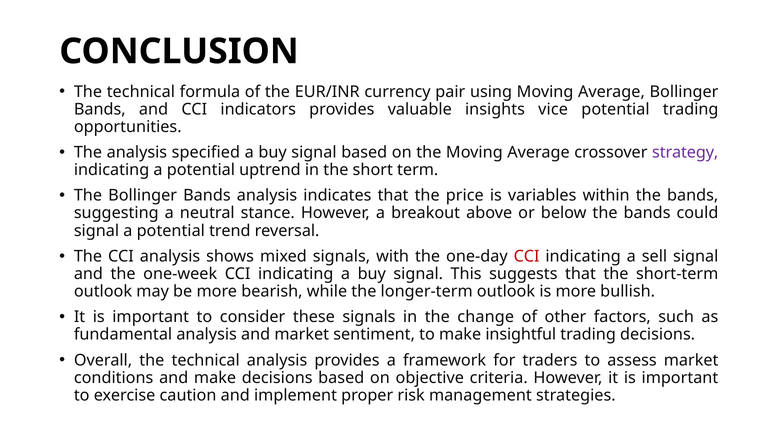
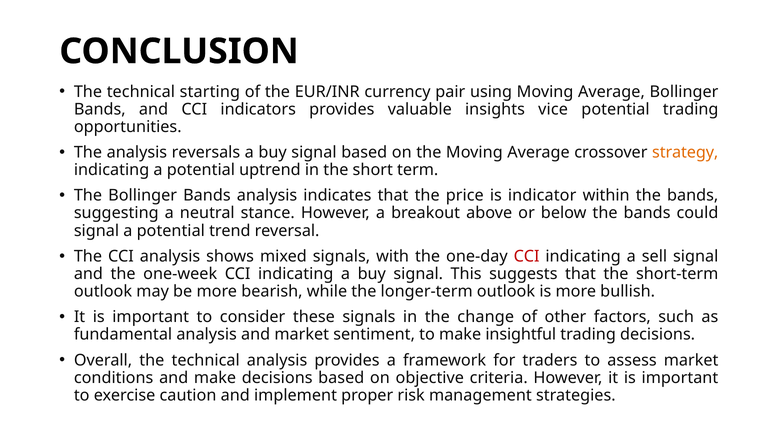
formula: formula -> starting
specified: specified -> reversals
strategy colour: purple -> orange
variables: variables -> indicator
